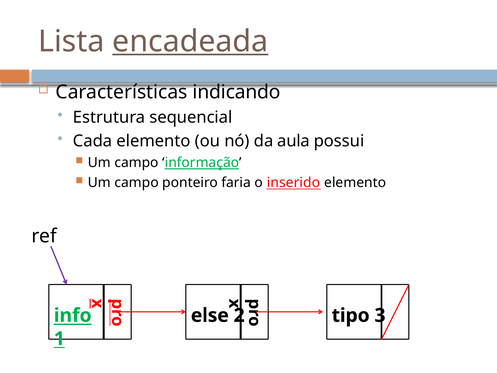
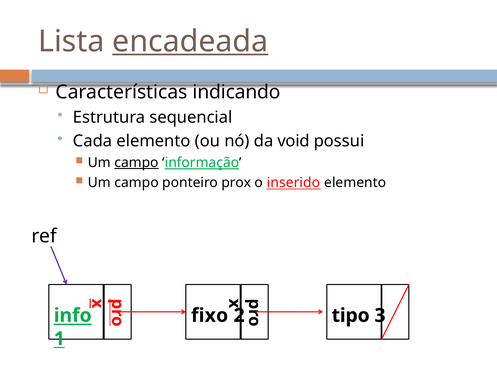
aula: aula -> void
campo at (137, 162) underline: none -> present
faria: faria -> prox
else: else -> fixo
